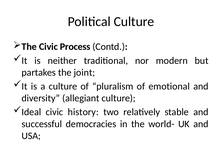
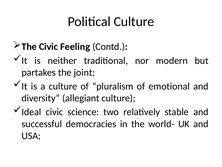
Process: Process -> Feeling
history: history -> science
